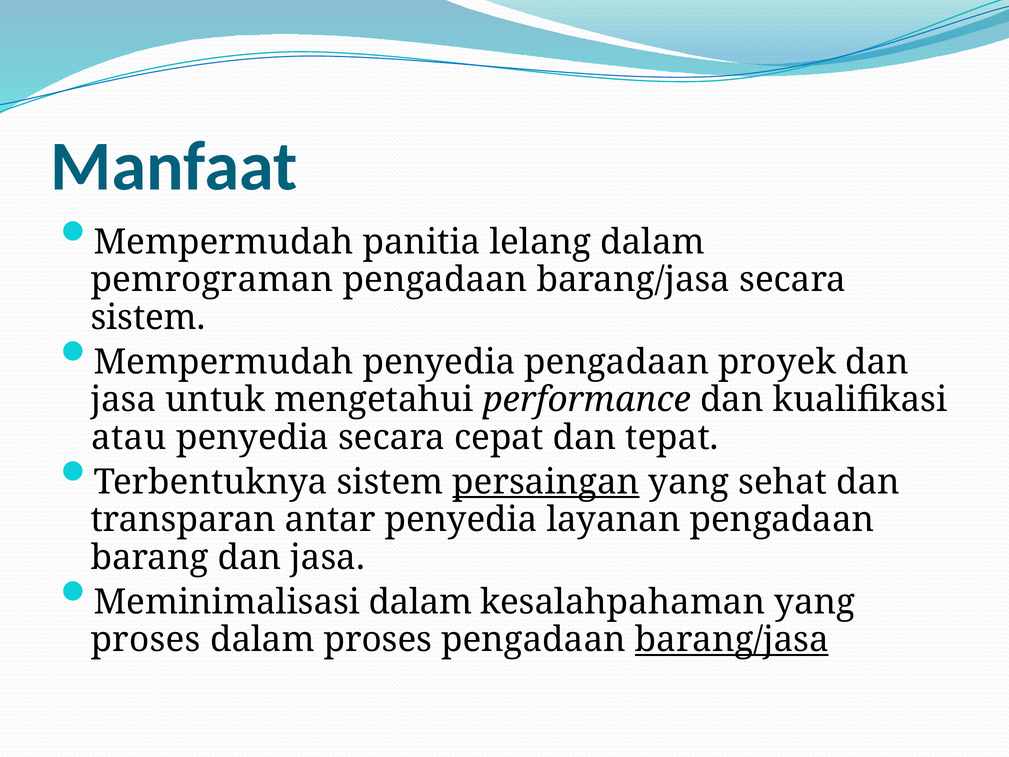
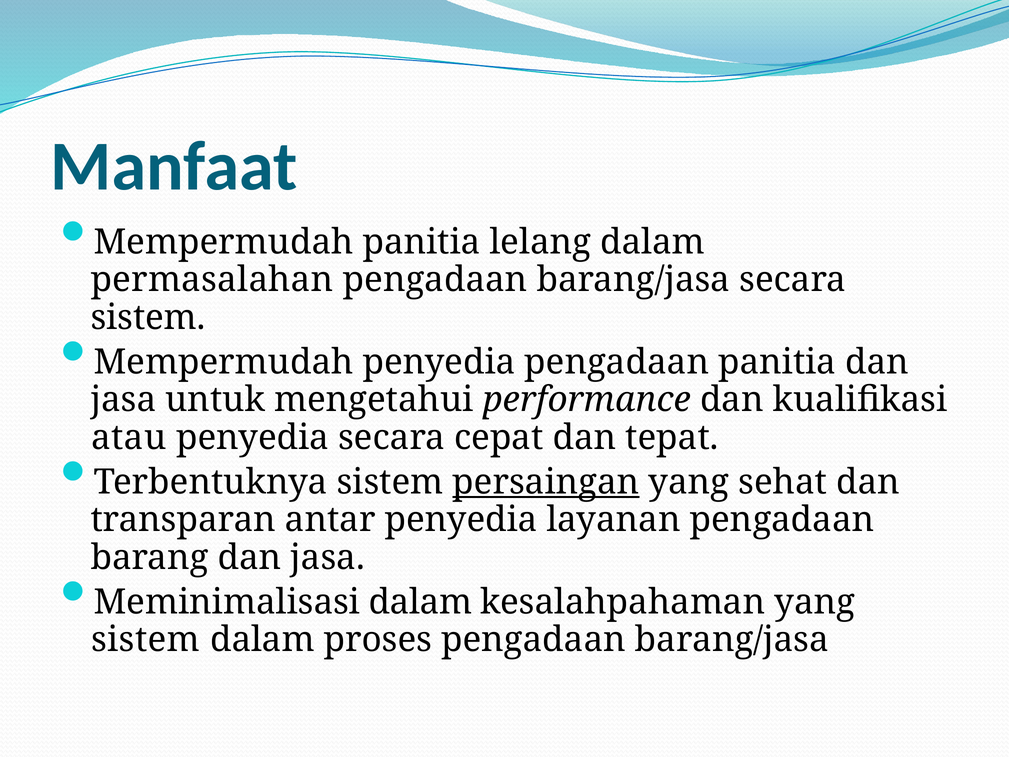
pemrograman: pemrograman -> permasalahan
pengadaan proyek: proyek -> panitia
proses at (146, 640): proses -> sistem
barang/jasa at (732, 640) underline: present -> none
